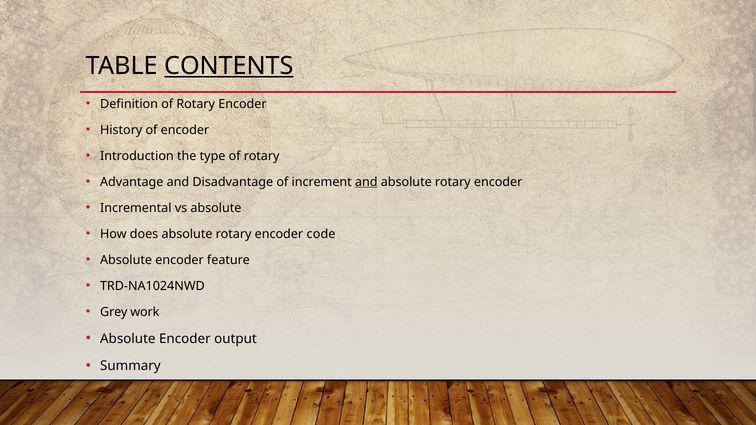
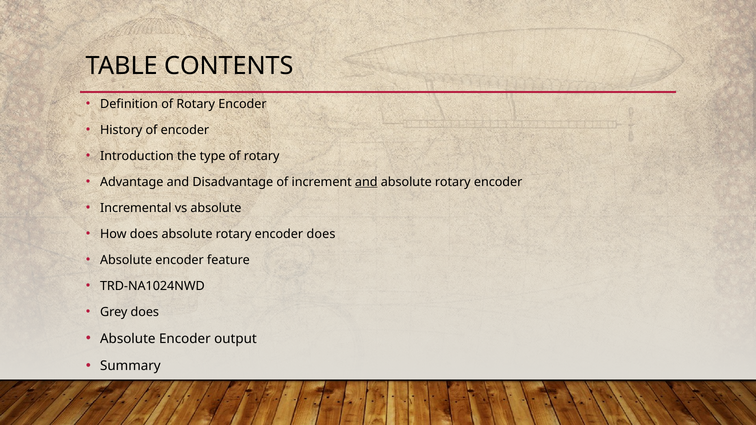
CONTENTS underline: present -> none
encoder code: code -> does
Grey work: work -> does
